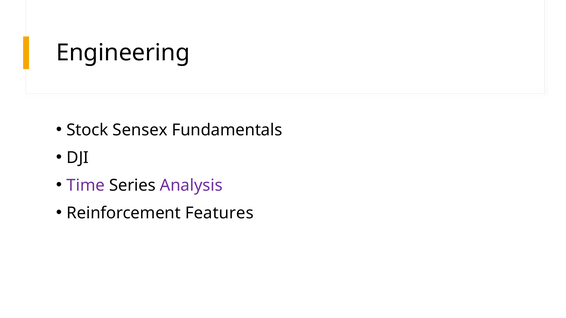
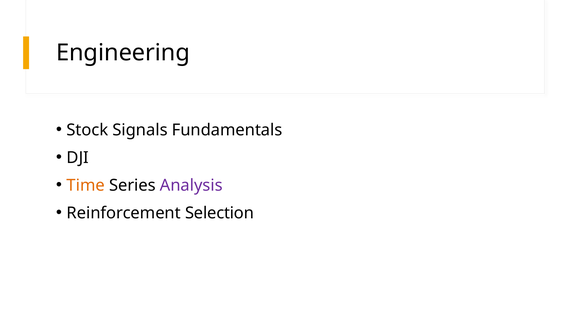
Sensex: Sensex -> Signals
Time colour: purple -> orange
Features: Features -> Selection
